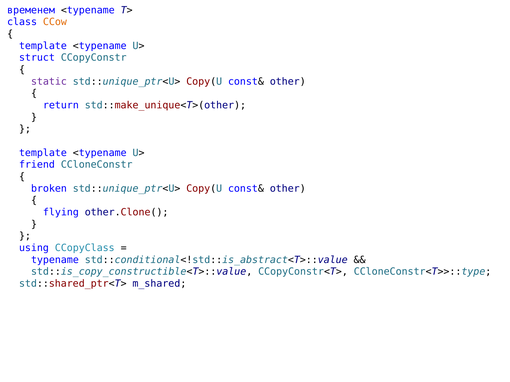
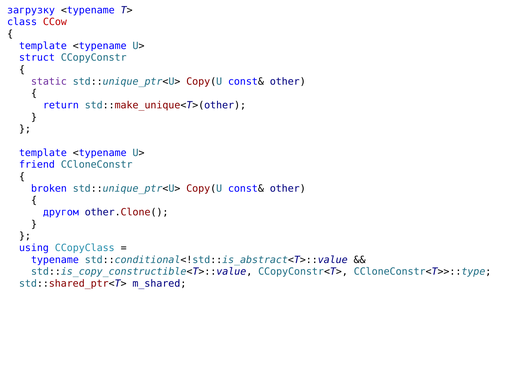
временем: временем -> загрузку
CCow colour: orange -> red
flying: flying -> другом
